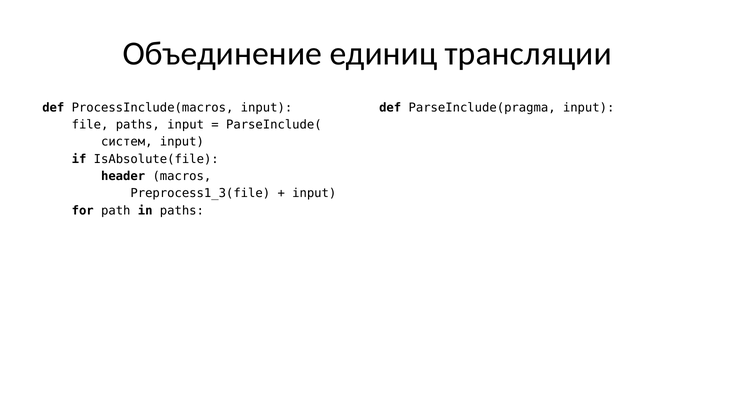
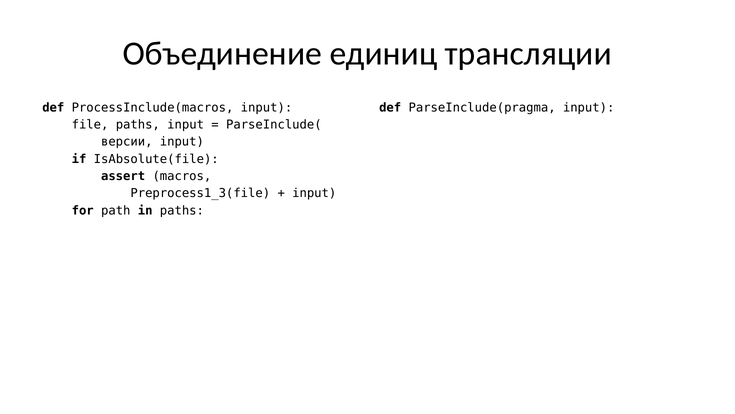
систем: систем -> версии
header at (123, 176): header -> assert
